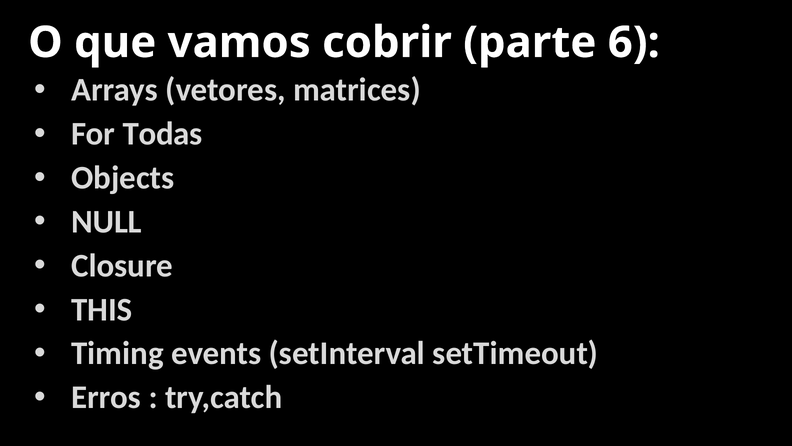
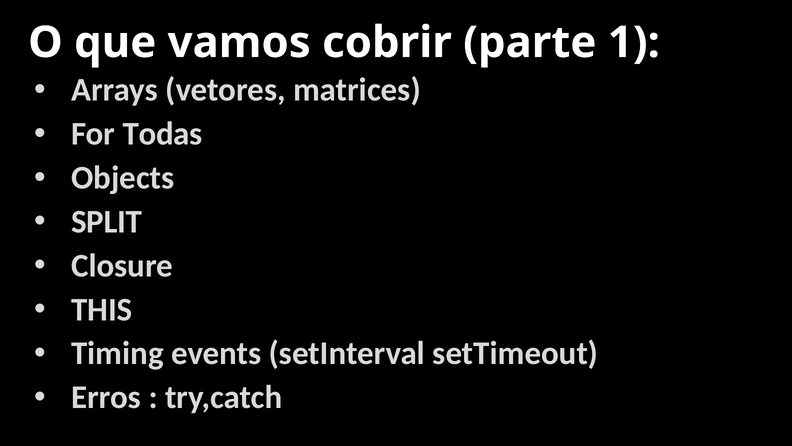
6: 6 -> 1
NULL: NULL -> SPLIT
